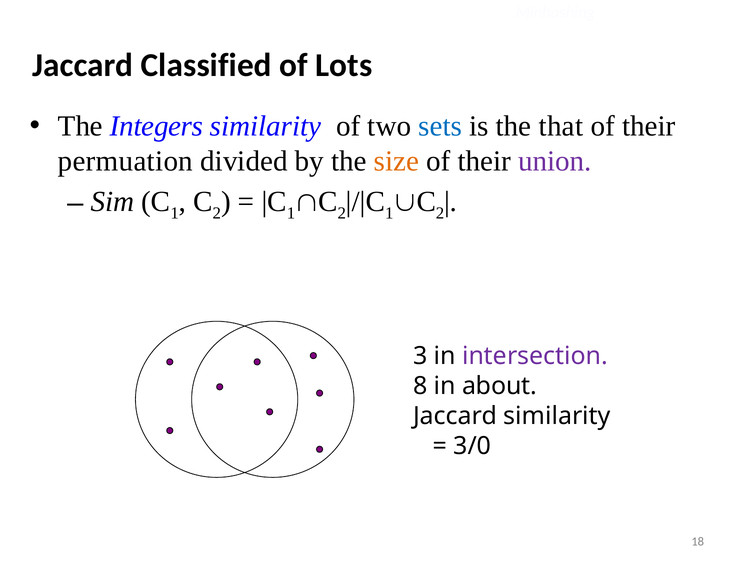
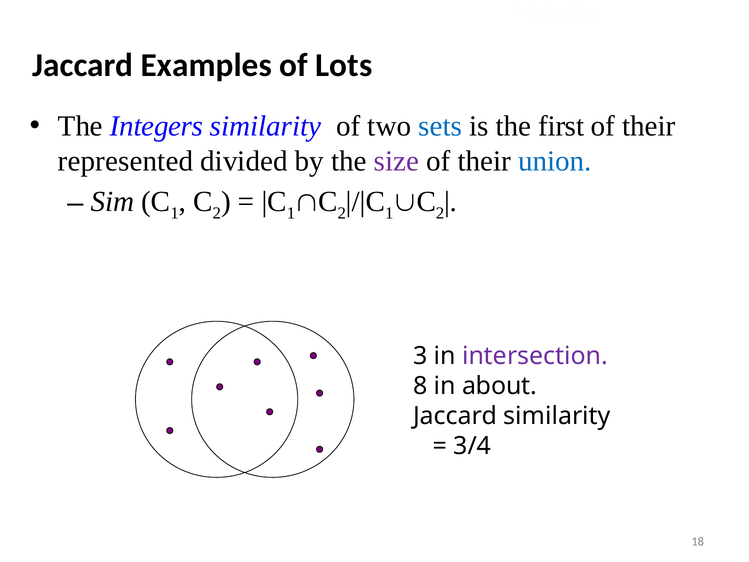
Classified: Classified -> Examples
that: that -> first
permuation: permuation -> represented
size colour: orange -> purple
union colour: purple -> blue
3/0: 3/0 -> 3/4
